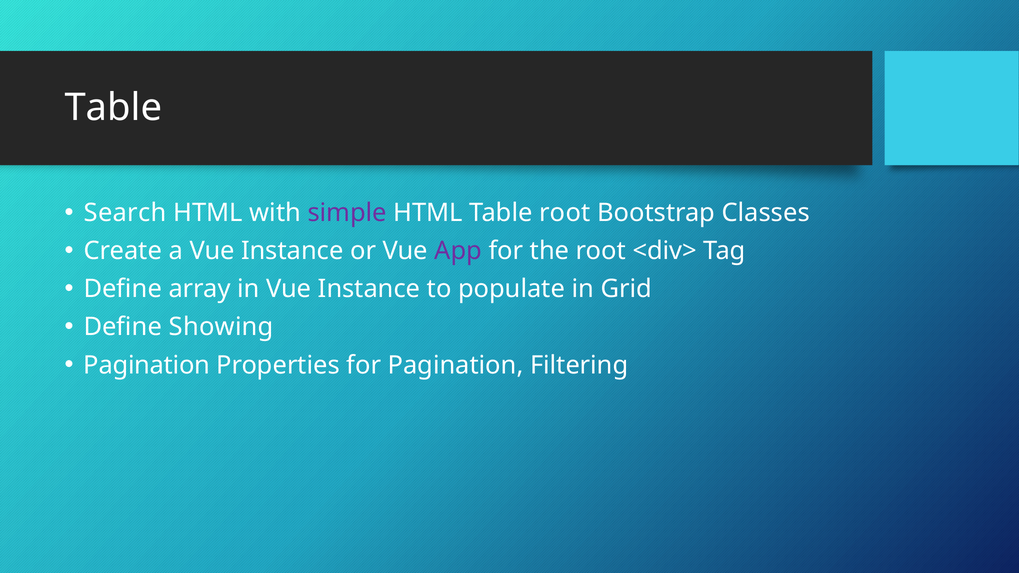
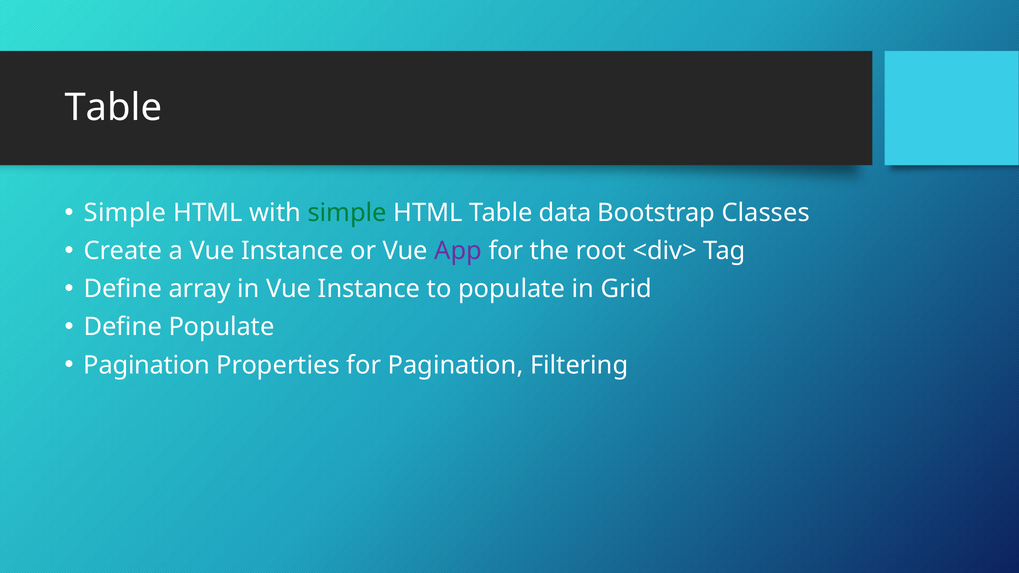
Search at (125, 213): Search -> Simple
simple at (347, 213) colour: purple -> green
Table root: root -> data
Define Showing: Showing -> Populate
